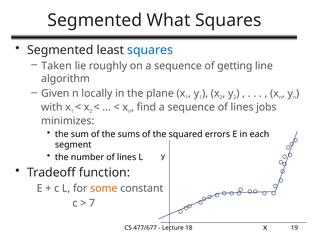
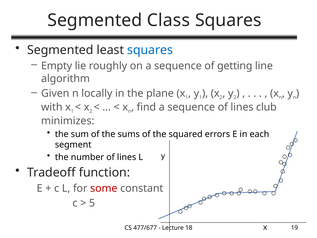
What: What -> Class
Taken: Taken -> Empty
jobs: jobs -> club
some colour: orange -> red
7: 7 -> 5
